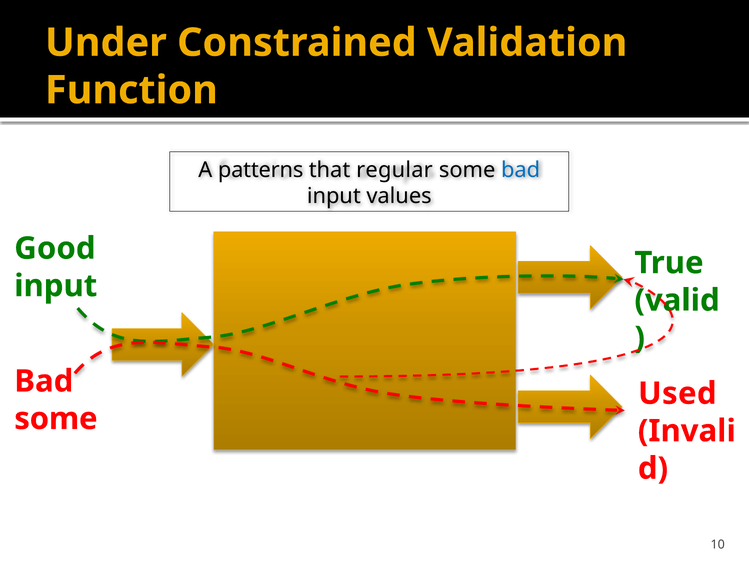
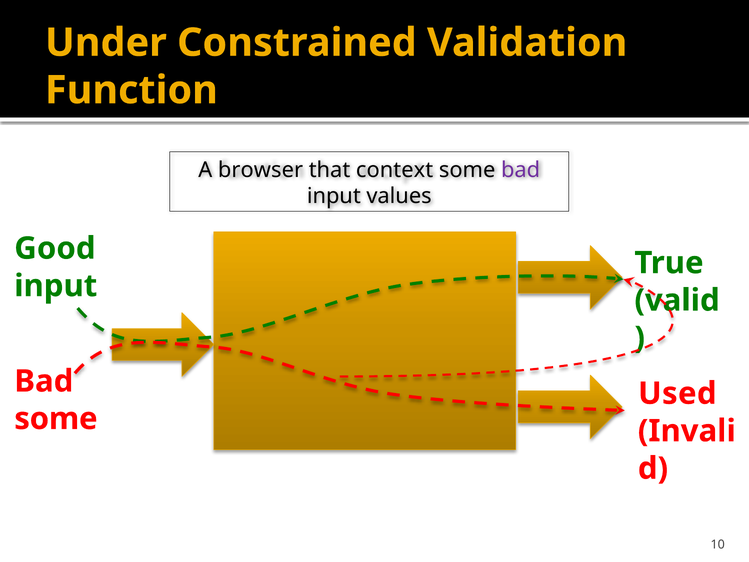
patterns: patterns -> browser
regular: regular -> context
bad at (521, 170) colour: blue -> purple
